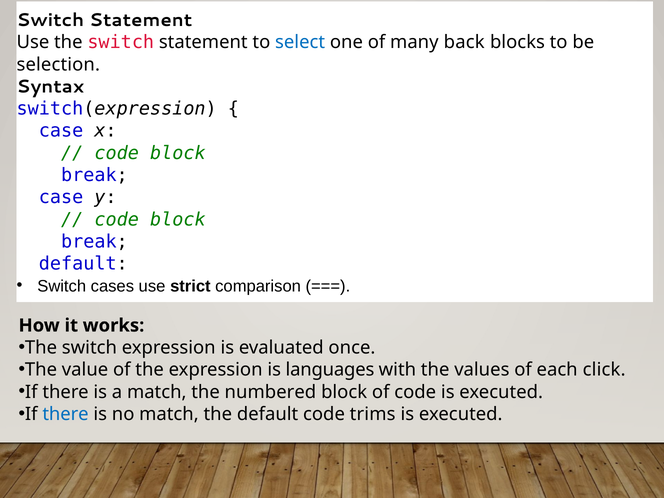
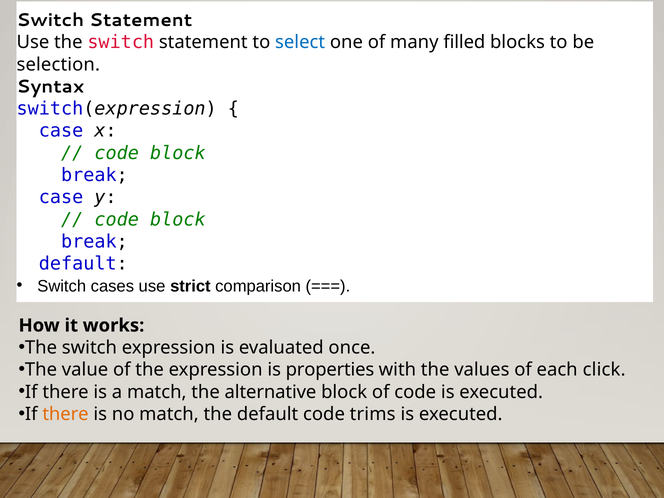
back: back -> filled
languages: languages -> properties
numbered: numbered -> alternative
there at (65, 414) colour: blue -> orange
